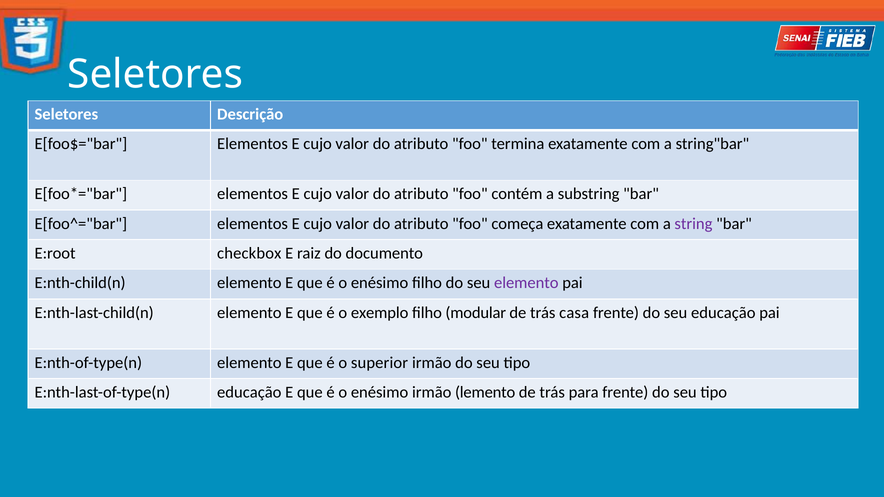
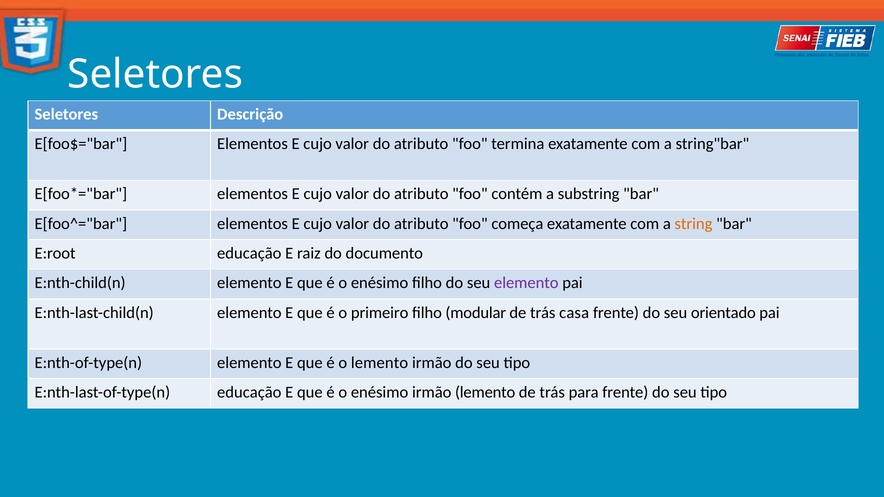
string colour: purple -> orange
E:root checkbox: checkbox -> educação
exemplo: exemplo -> primeiro
seu educação: educação -> orientado
o superior: superior -> lemento
